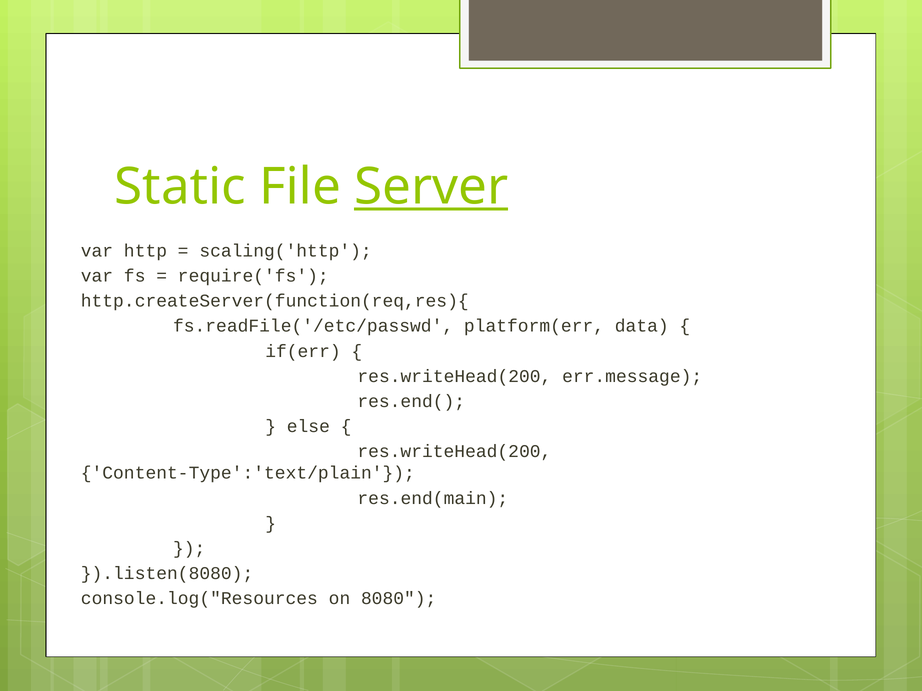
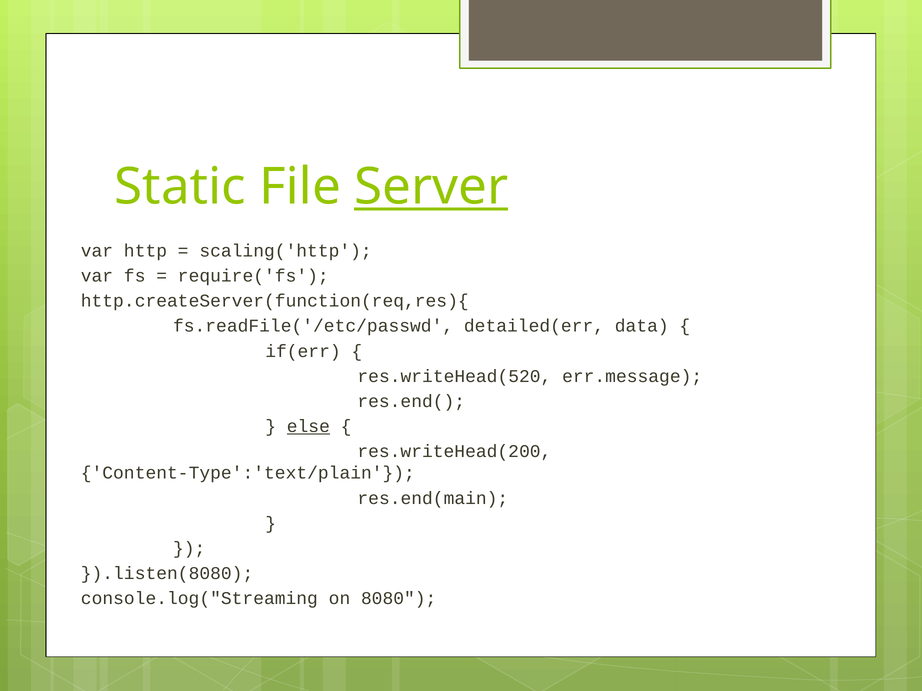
platform(err: platform(err -> detailed(err
res.writeHead(200 at (454, 377): res.writeHead(200 -> res.writeHead(520
else underline: none -> present
console.log("Resources: console.log("Resources -> console.log("Streaming
